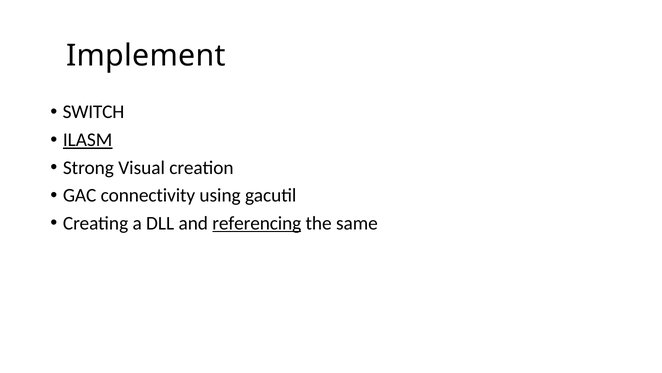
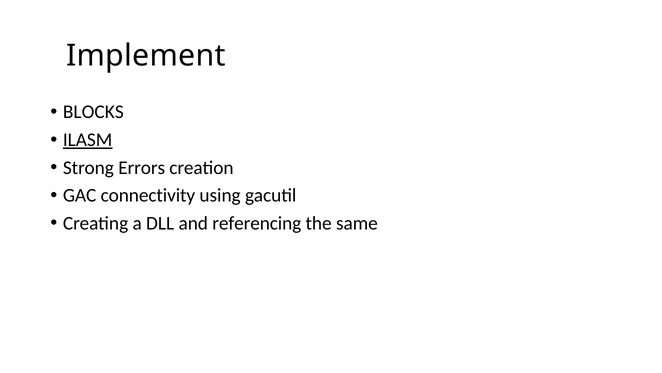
SWITCH: SWITCH -> BLOCKS
Visual: Visual -> Errors
referencing underline: present -> none
